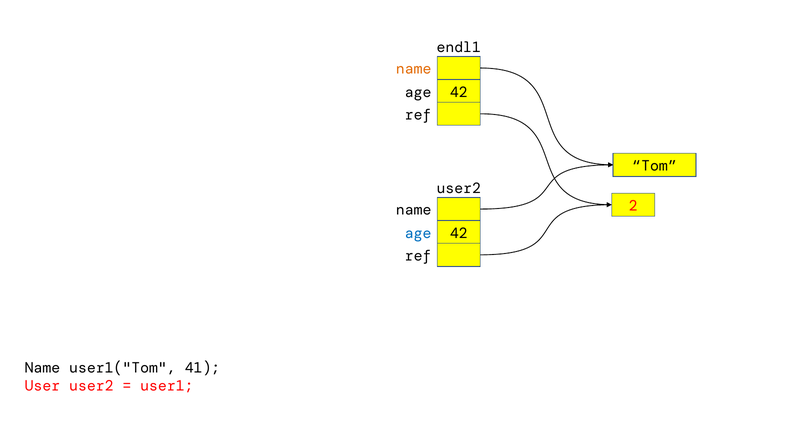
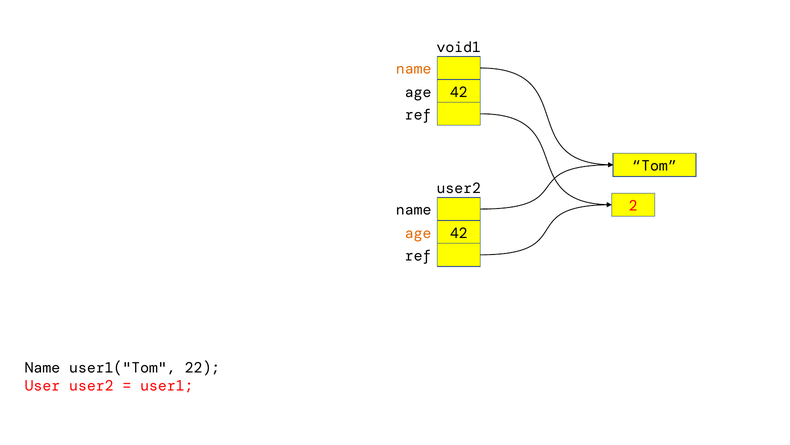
endl1: endl1 -> void1
age at (418, 233) colour: blue -> orange
41: 41 -> 22
